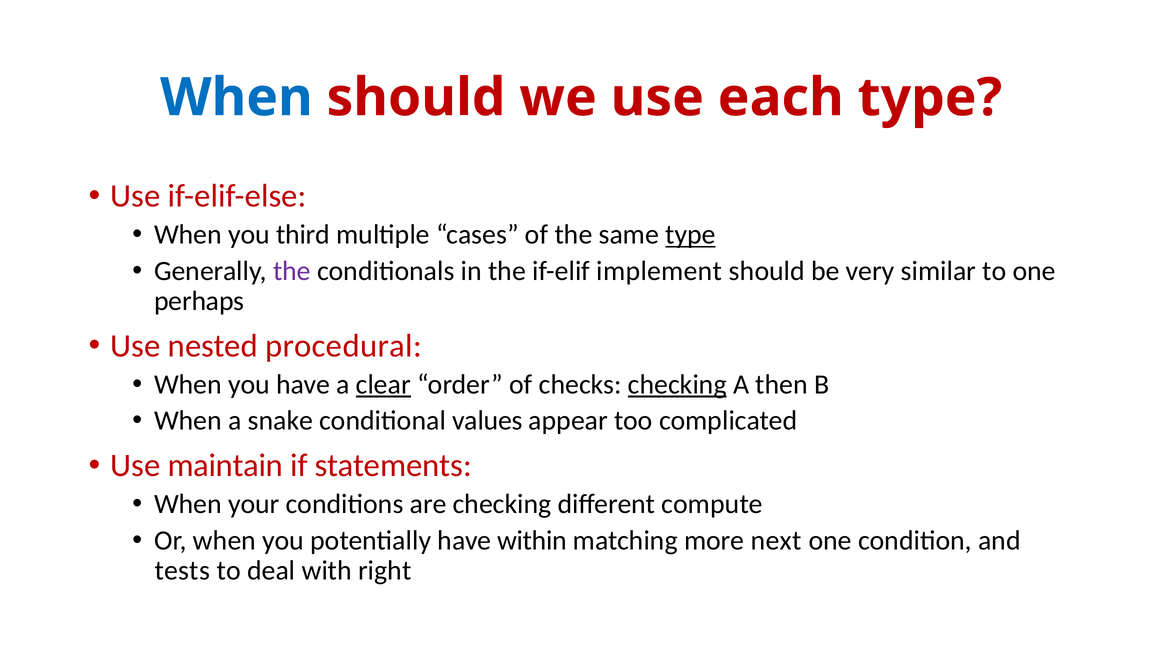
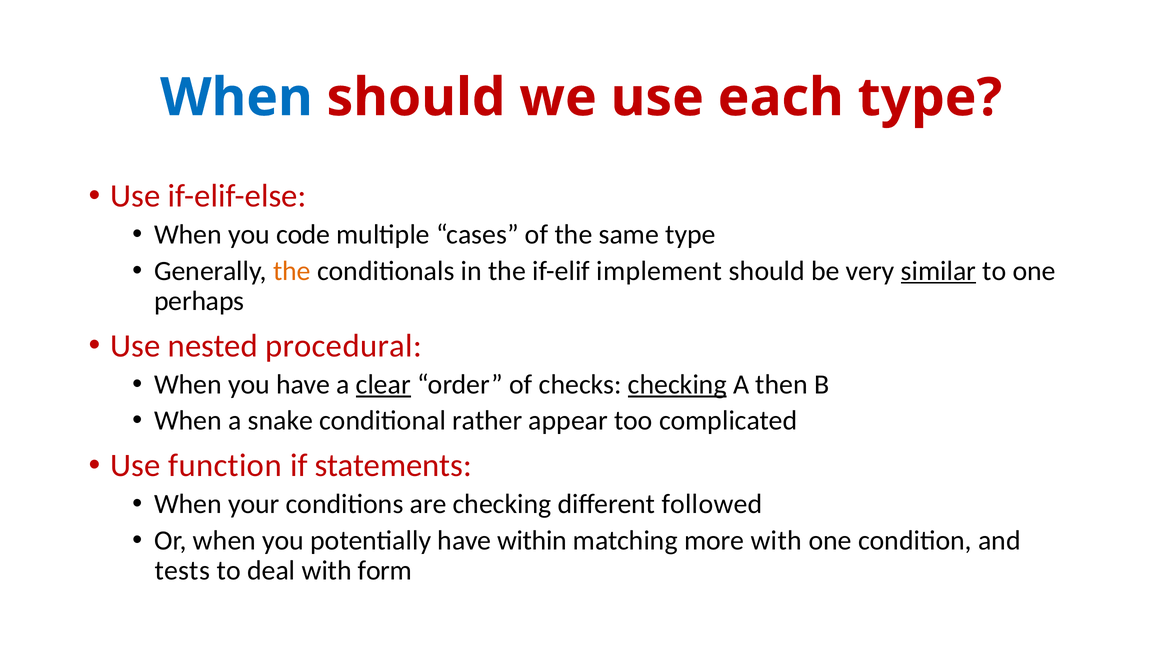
third: third -> code
type at (690, 235) underline: present -> none
the at (292, 271) colour: purple -> orange
similar underline: none -> present
values: values -> rather
maintain: maintain -> function
compute: compute -> followed
more next: next -> with
right: right -> form
